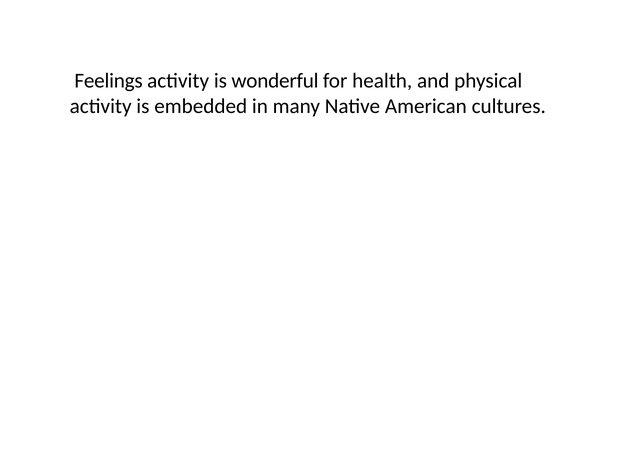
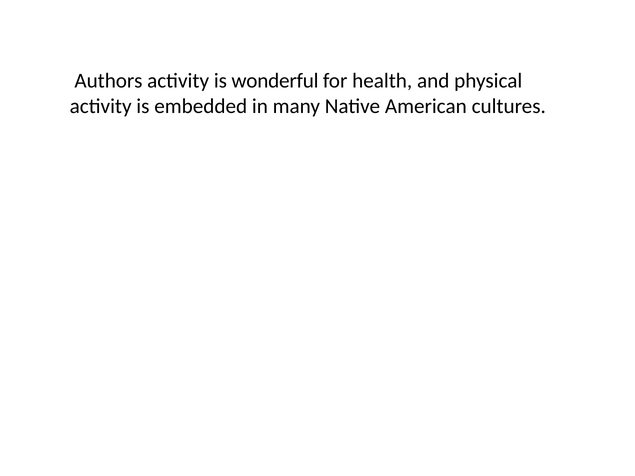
Feelings: Feelings -> Authors
